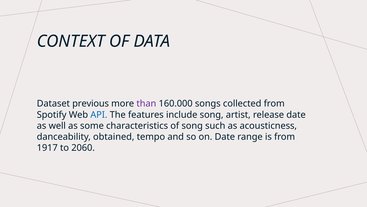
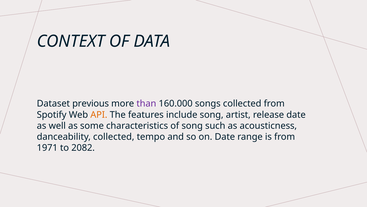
API colour: blue -> orange
danceability obtained: obtained -> collected
1917: 1917 -> 1971
2060: 2060 -> 2082
